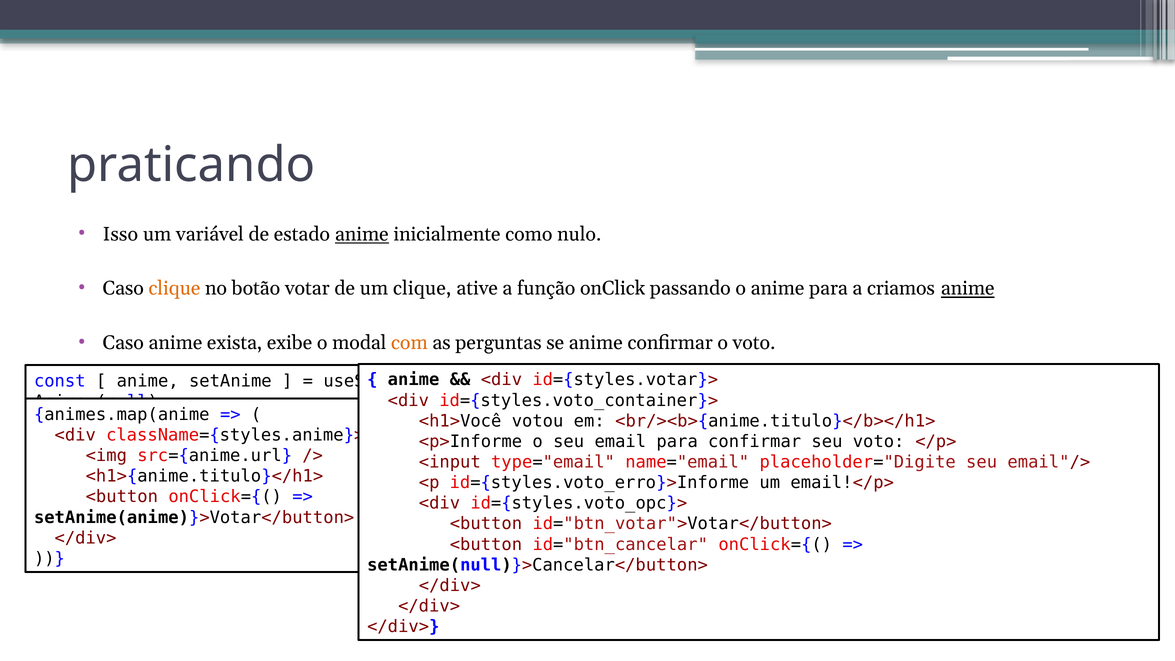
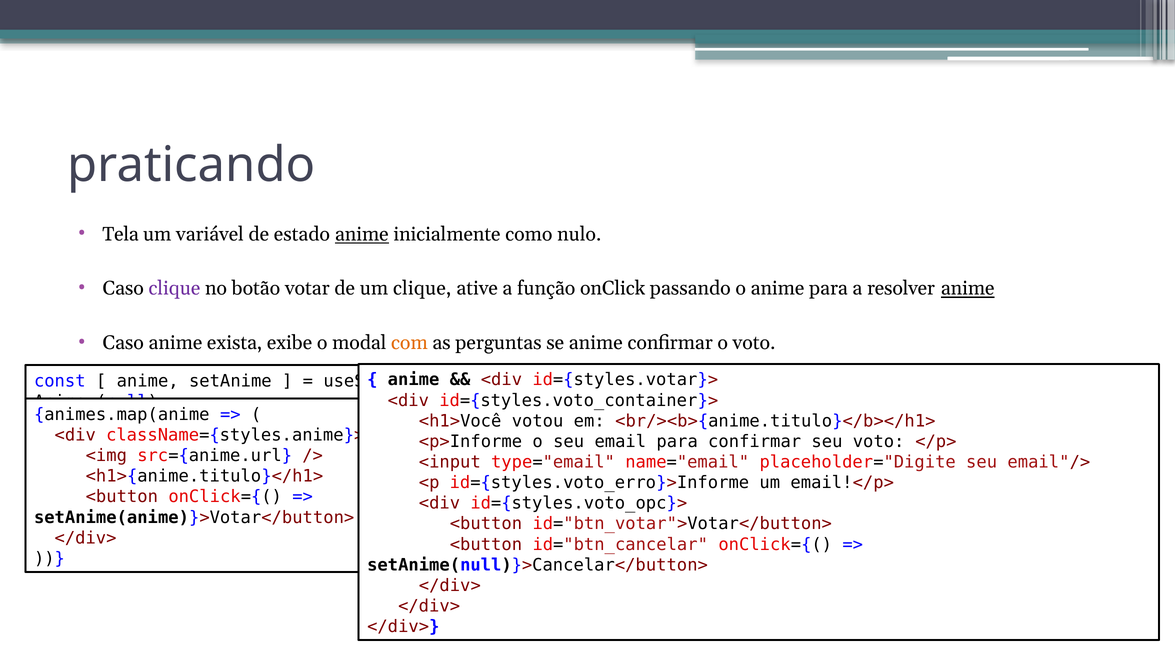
Isso: Isso -> Tela
clique at (174, 288) colour: orange -> purple
criamos: criamos -> resolver
